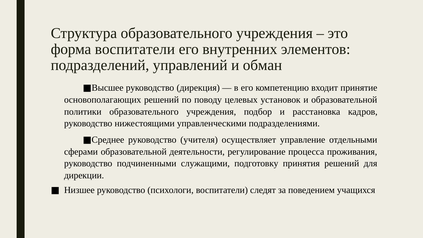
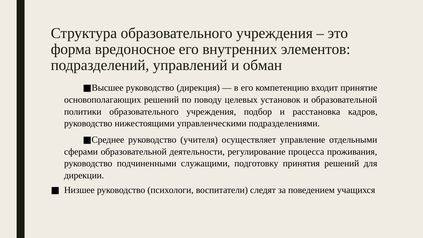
форма воспитатели: воспитатели -> вредоносное
